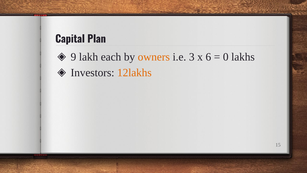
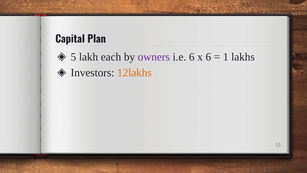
9: 9 -> 5
owners colour: orange -> purple
i.e 3: 3 -> 6
0: 0 -> 1
